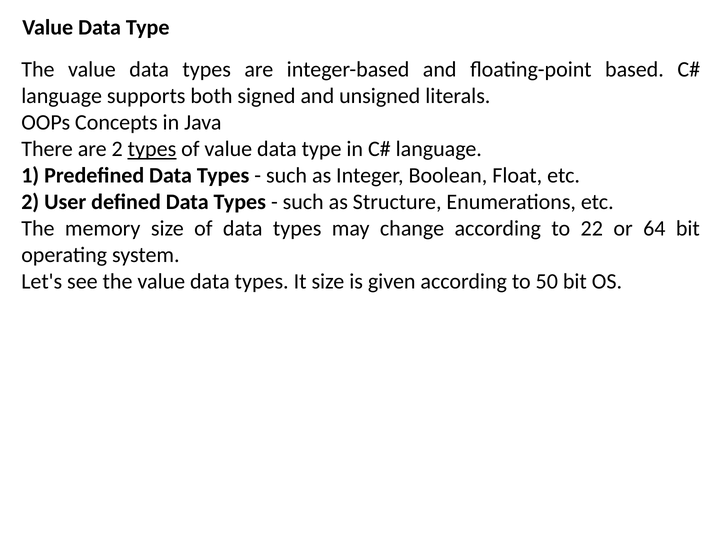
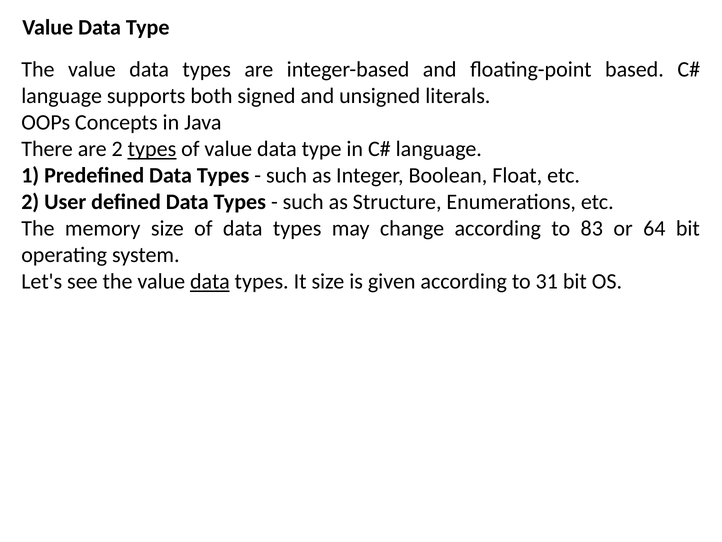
22: 22 -> 83
data at (210, 281) underline: none -> present
50: 50 -> 31
